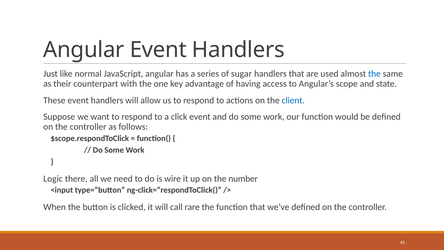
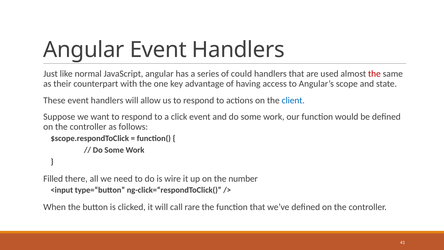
sugar: sugar -> could
the at (374, 74) colour: blue -> red
Logic: Logic -> Filled
